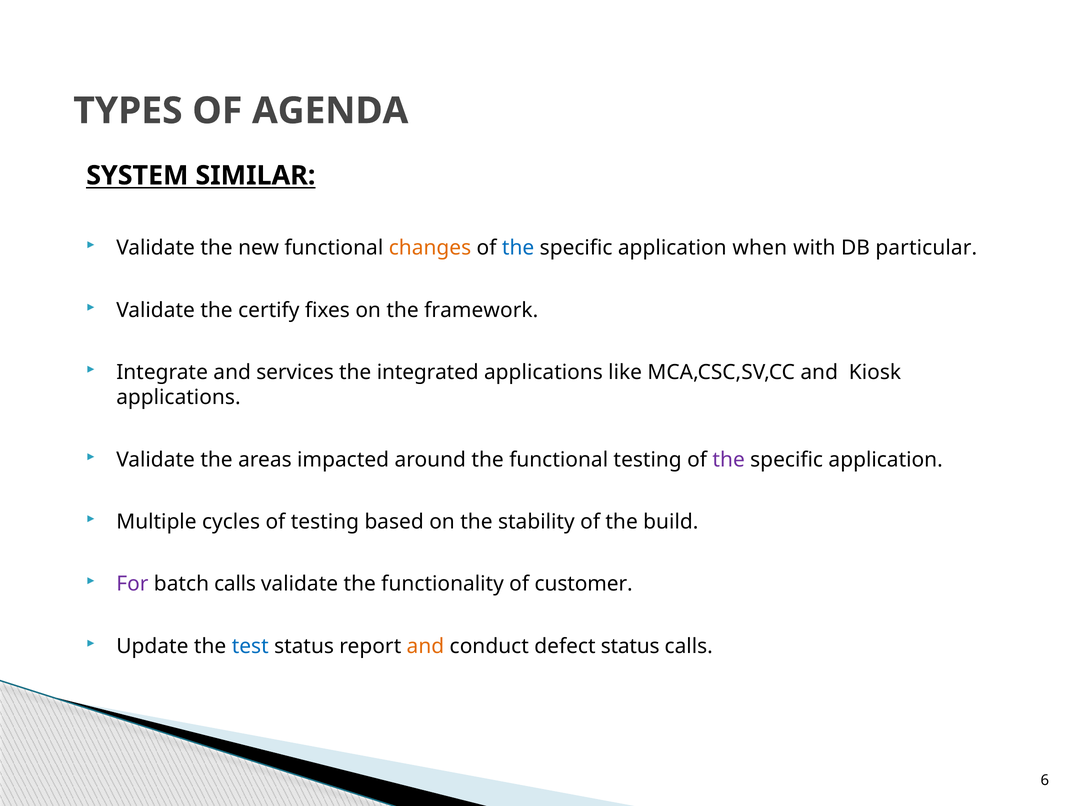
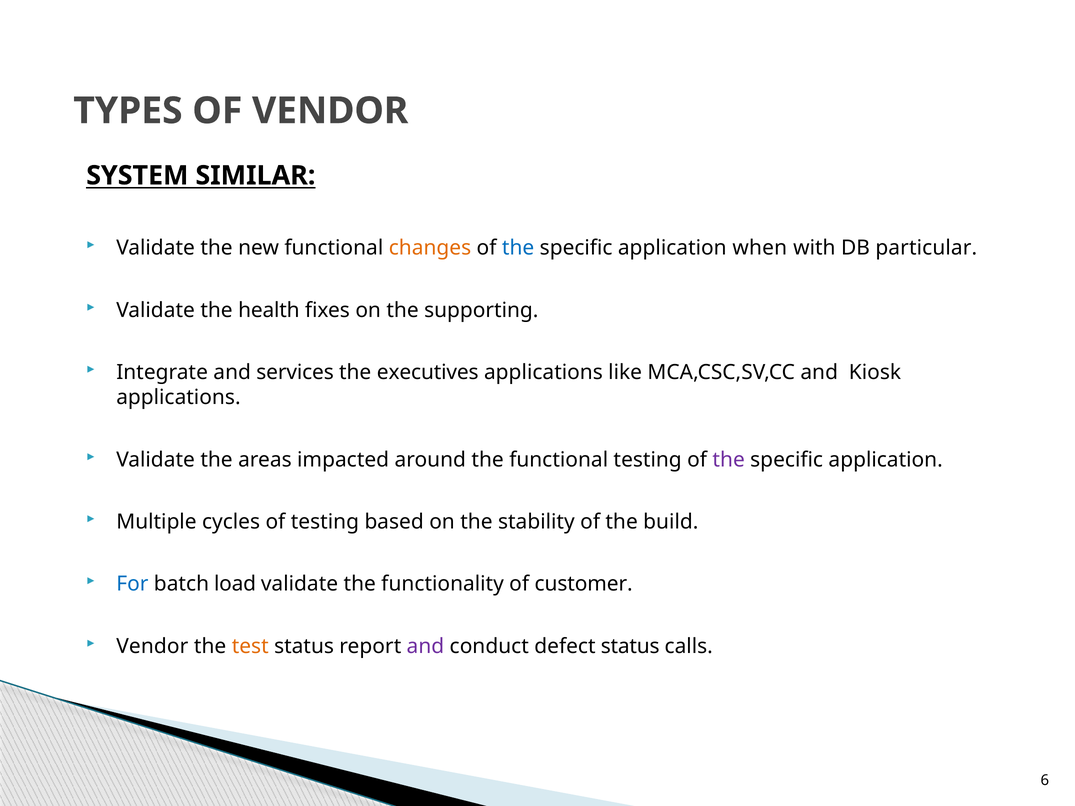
OF AGENDA: AGENDA -> VENDOR
certify: certify -> health
framework: framework -> supporting
integrated: integrated -> executives
For colour: purple -> blue
batch calls: calls -> load
Update at (152, 646): Update -> Vendor
test colour: blue -> orange
and at (425, 646) colour: orange -> purple
